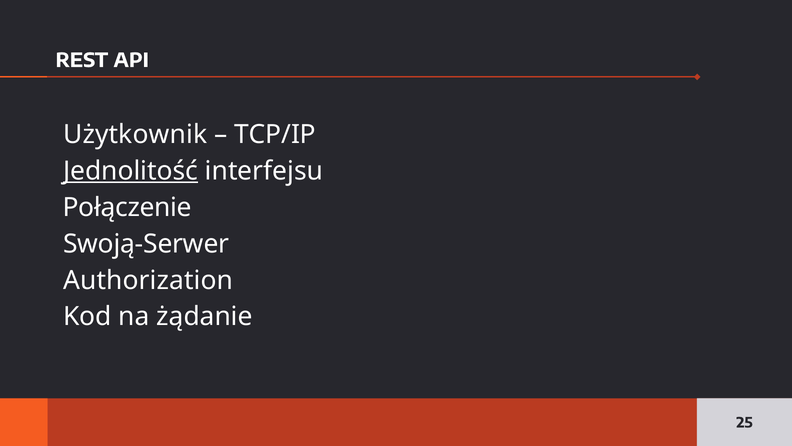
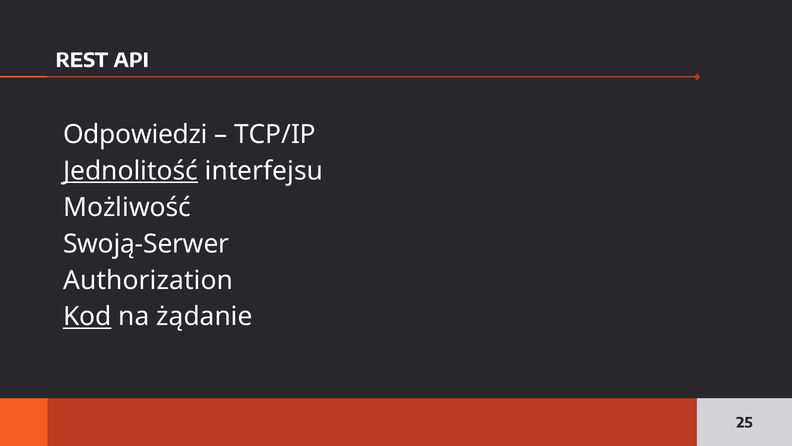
Użytkownik: Użytkownik -> Odpowiedzi
Połączenie: Połączenie -> Możliwość
Kod underline: none -> present
